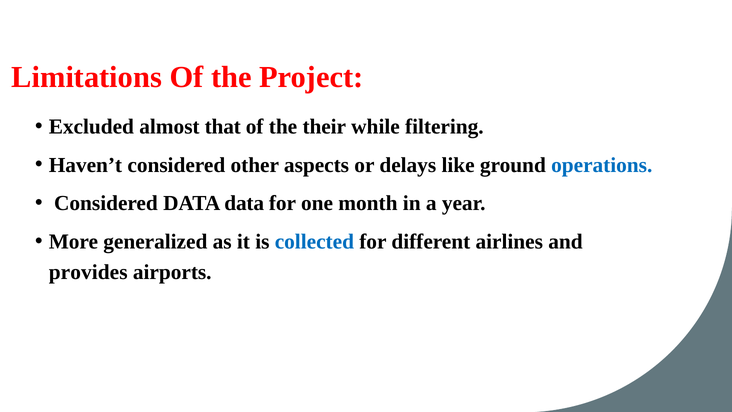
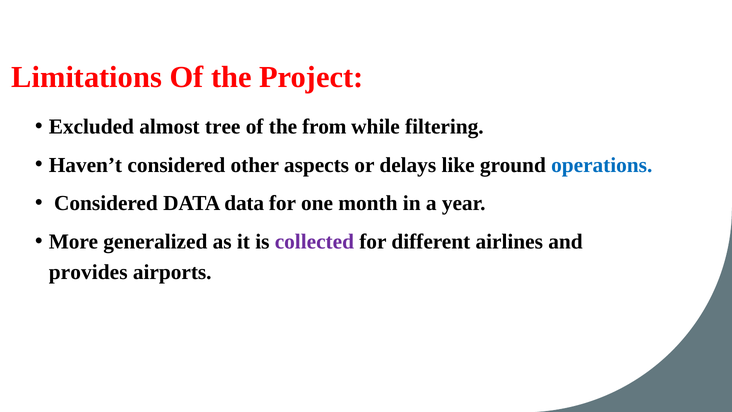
that: that -> tree
their: their -> from
collected colour: blue -> purple
